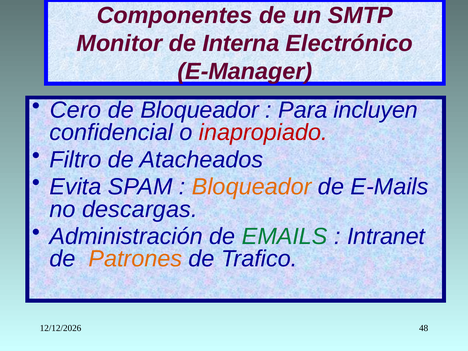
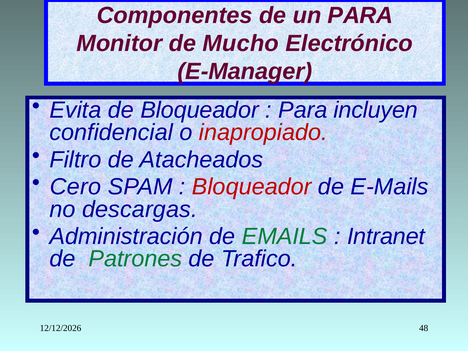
un SMTP: SMTP -> PARA
Interna: Interna -> Mucho
Cero: Cero -> Evita
Evita: Evita -> Cero
Bloqueador at (252, 187) colour: orange -> red
Patrones colour: orange -> green
